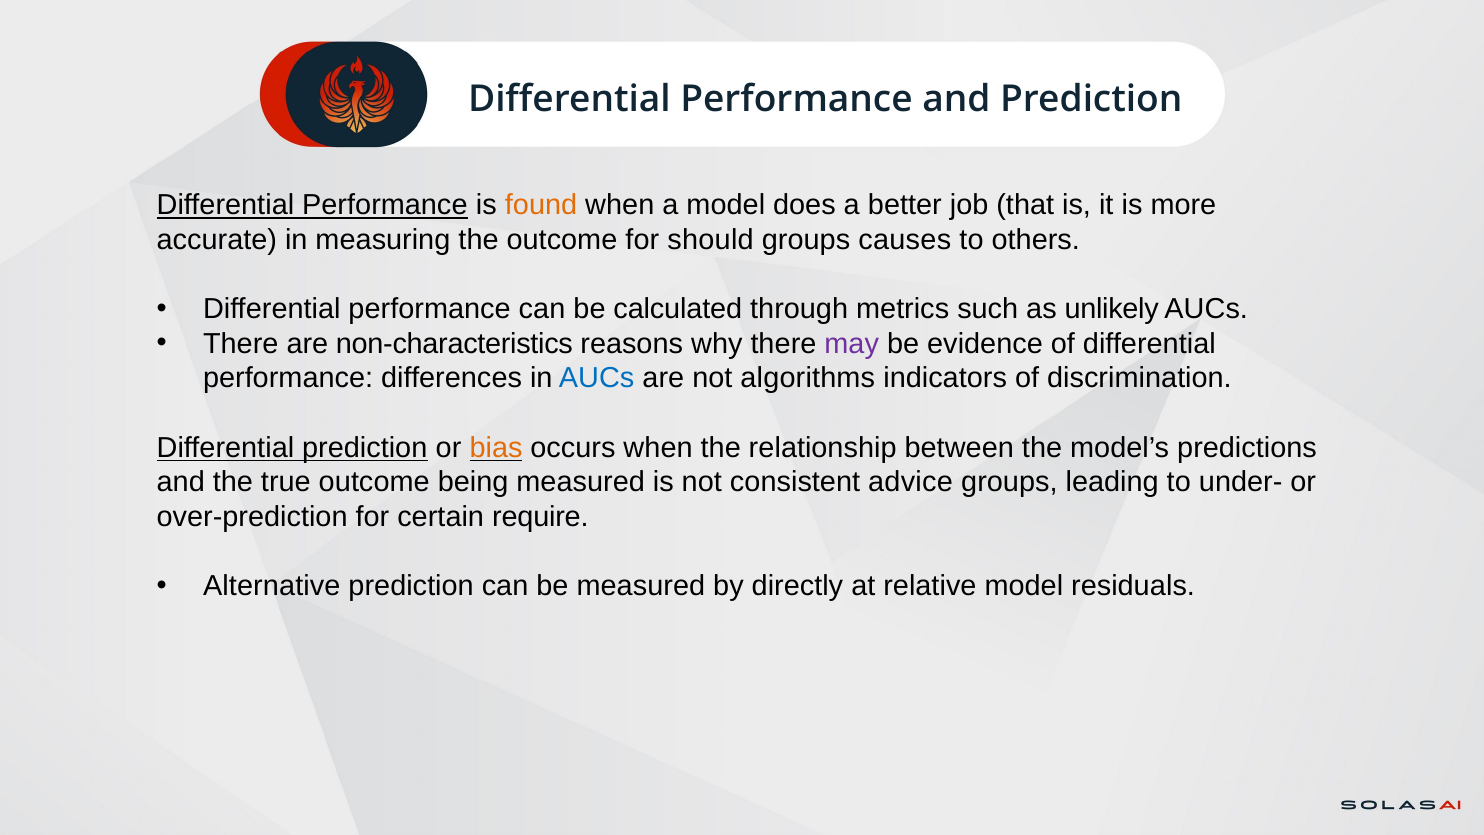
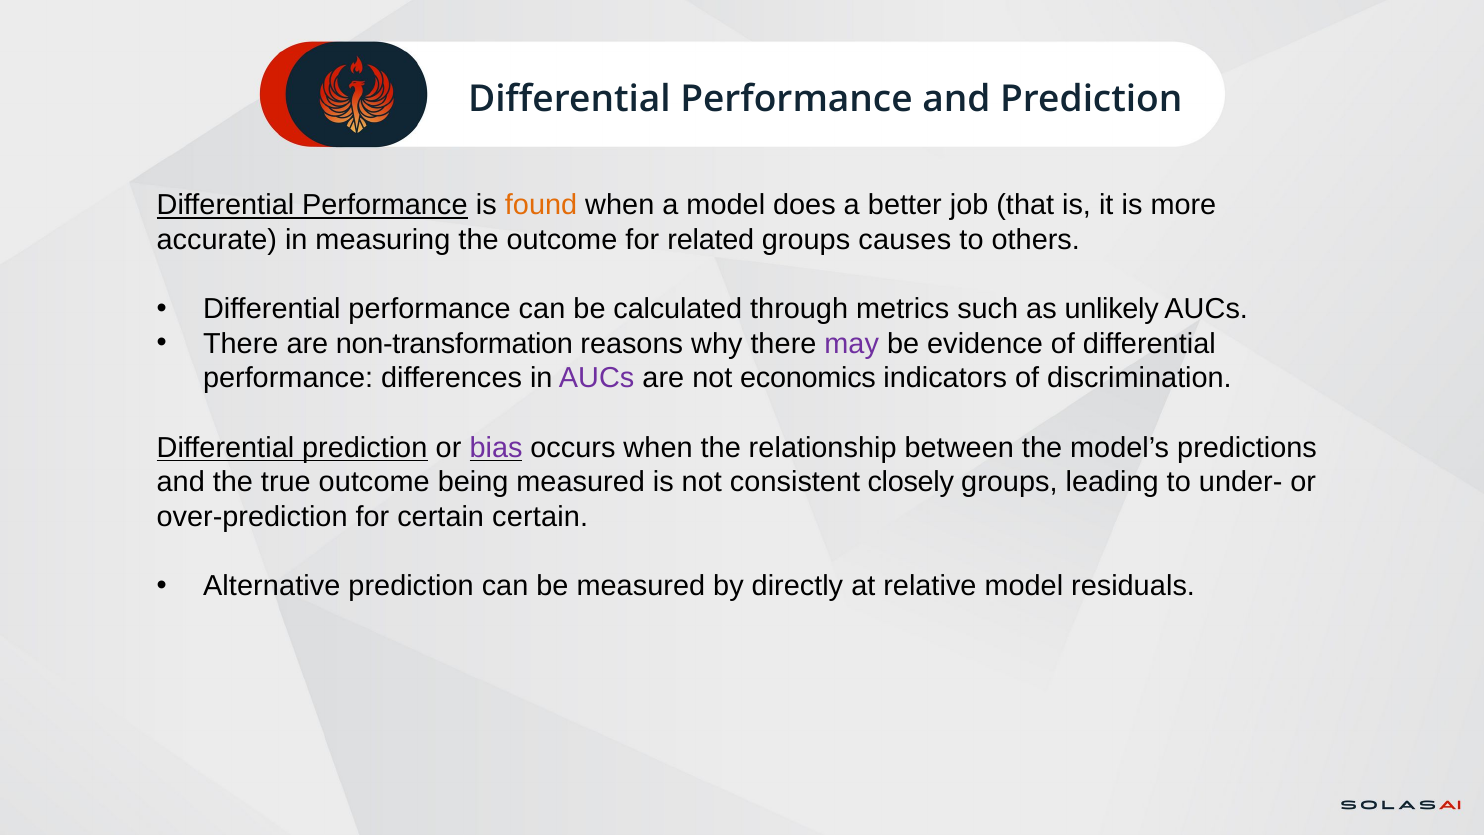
should: should -> related
non-characteristics: non-characteristics -> non-transformation
AUCs at (597, 378) colour: blue -> purple
algorithms: algorithms -> economics
bias colour: orange -> purple
advice: advice -> closely
certain require: require -> certain
